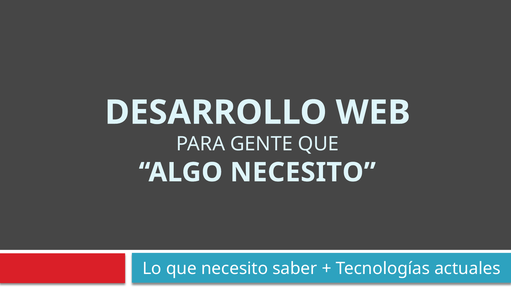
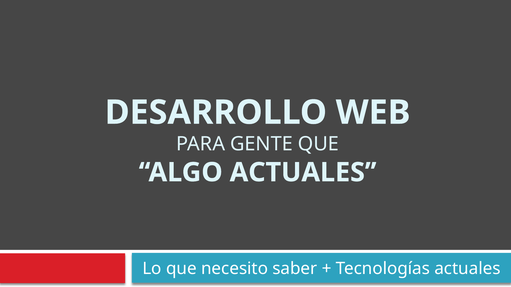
ALGO NECESITO: NECESITO -> ACTUALES
